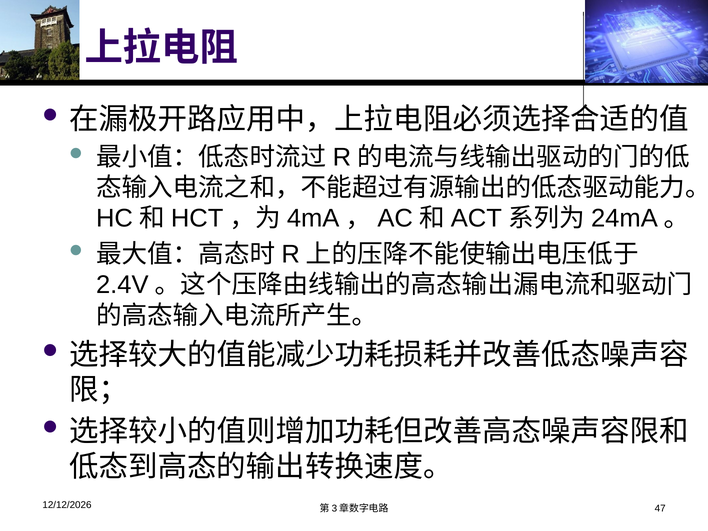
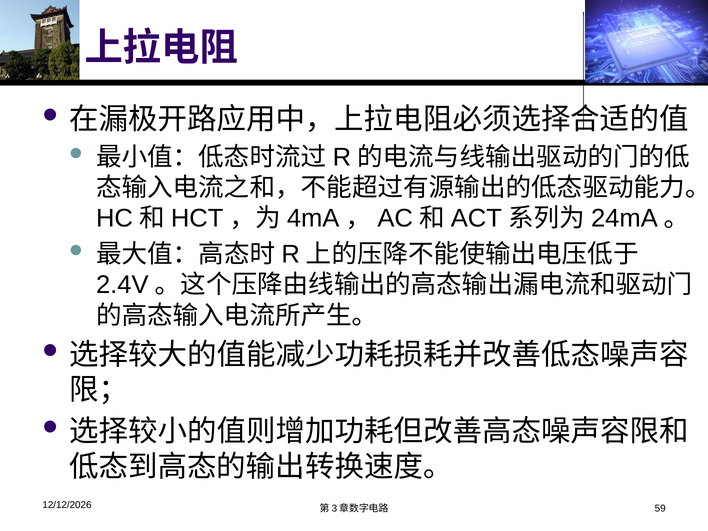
47: 47 -> 59
